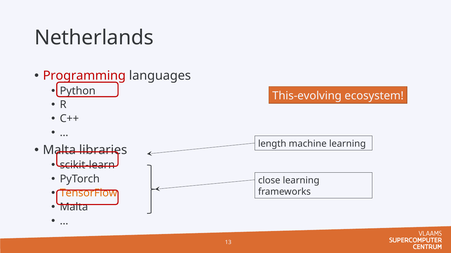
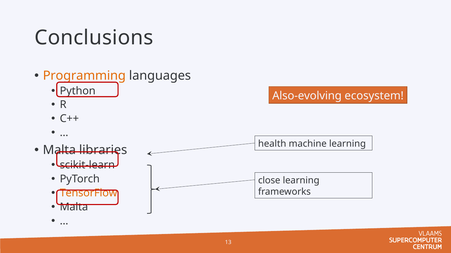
Netherlands: Netherlands -> Conclusions
Programming colour: red -> orange
This-evolving: This-evolving -> Also-evolving
length: length -> health
